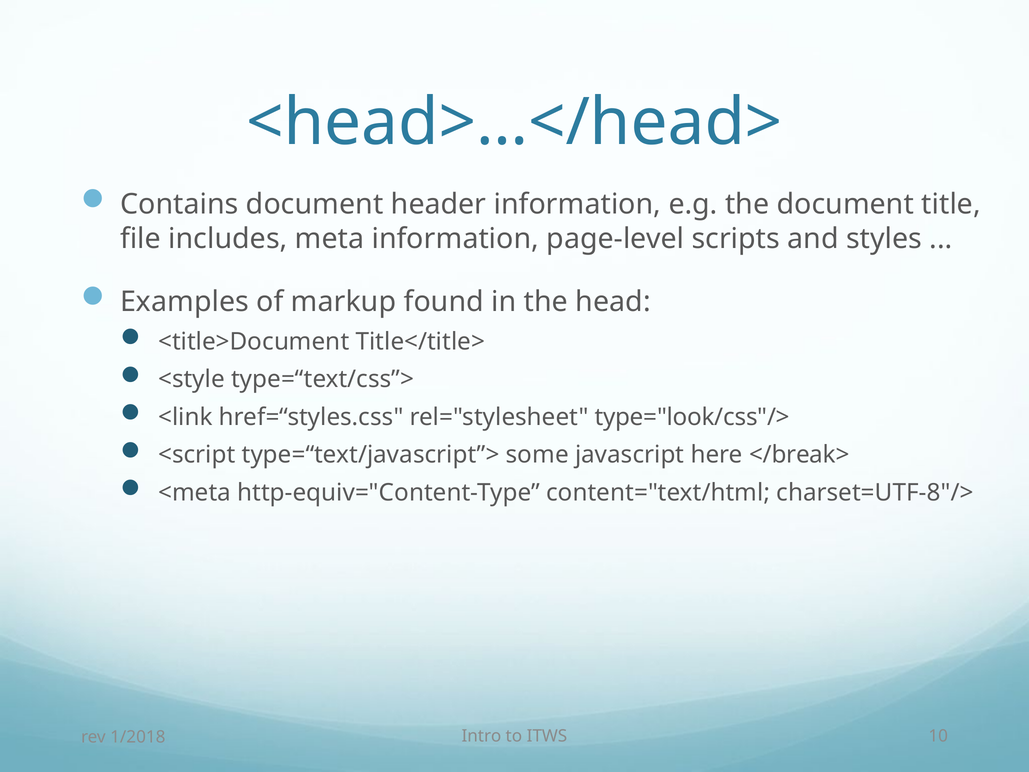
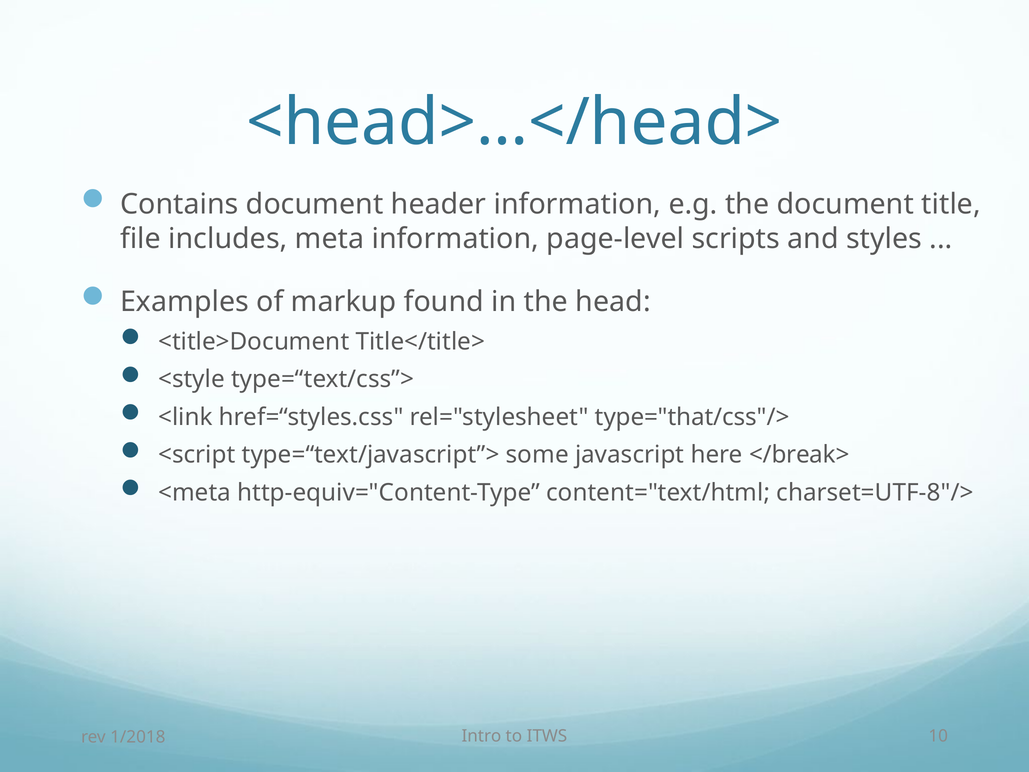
type="look/css"/>: type="look/css"/> -> type="that/css"/>
